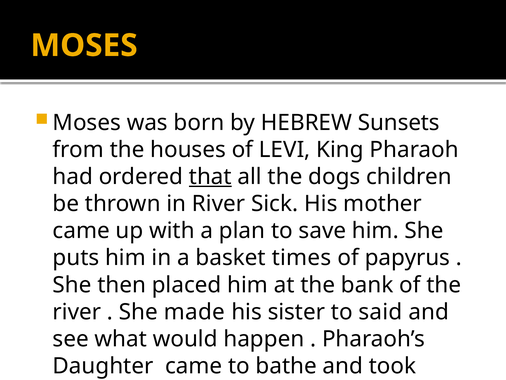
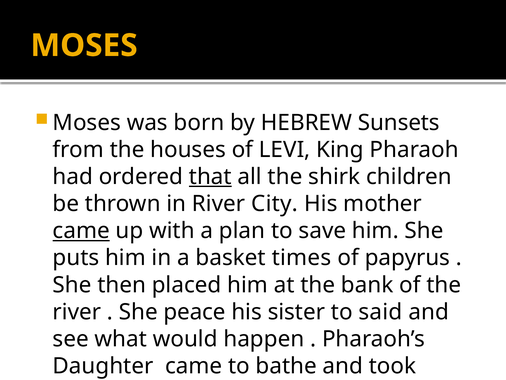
dogs: dogs -> shirk
Sick: Sick -> City
came at (81, 231) underline: none -> present
made: made -> peace
